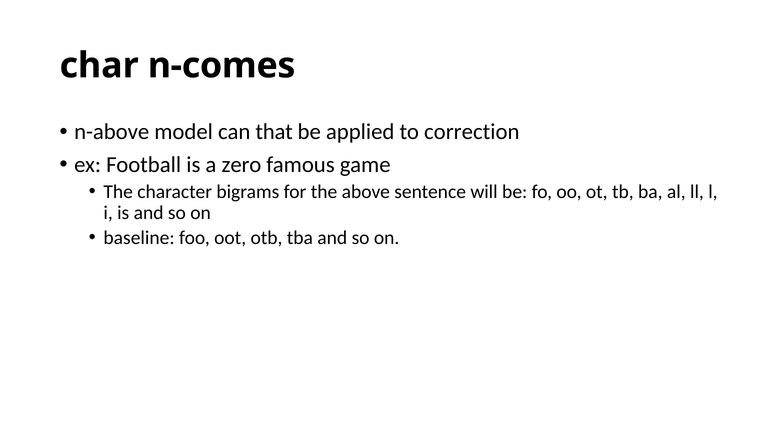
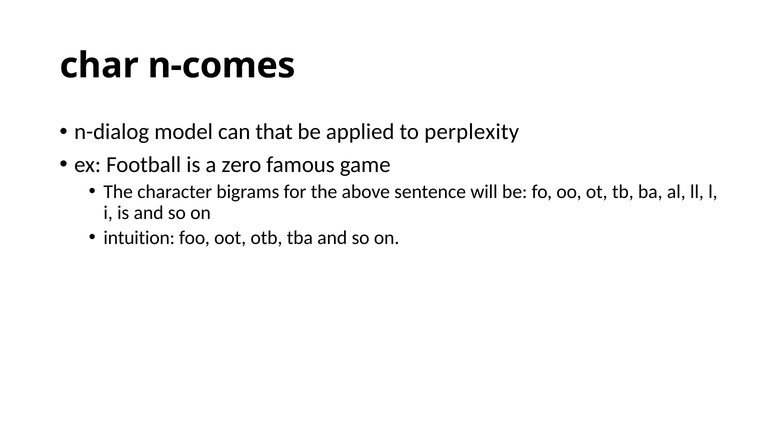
n-above: n-above -> n-dialog
correction: correction -> perplexity
baseline: baseline -> intuition
